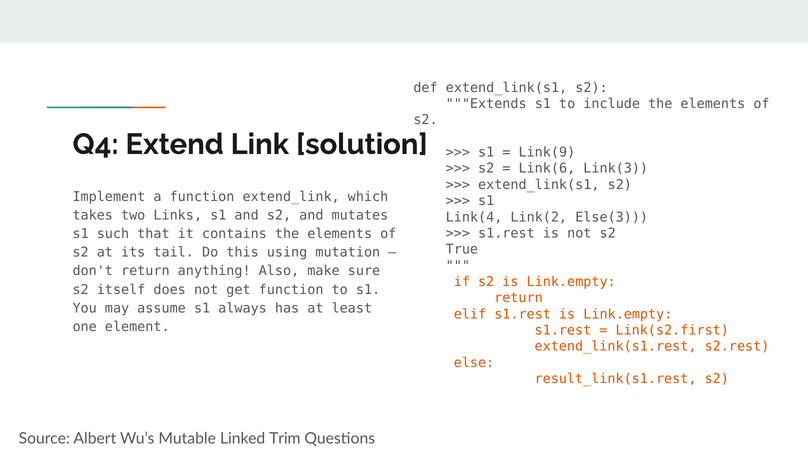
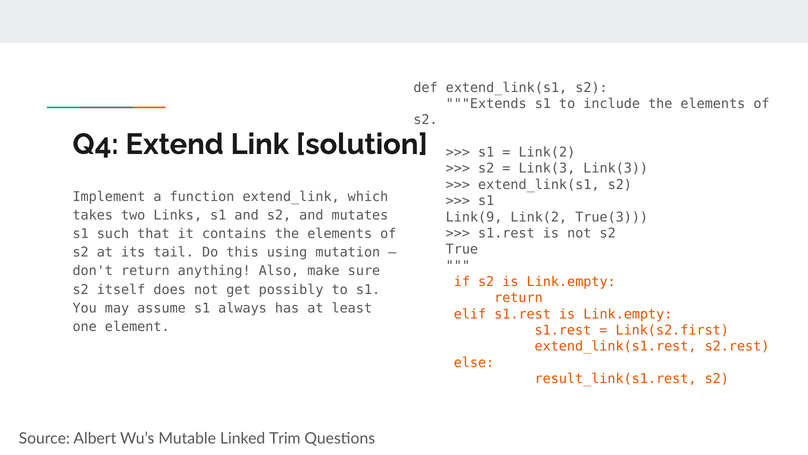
Link(9 at (547, 152): Link(9 -> Link(2
Link(6 at (547, 168): Link(6 -> Link(3
Link(4: Link(4 -> Link(9
Else(3: Else(3 -> True(3
get function: function -> possibly
